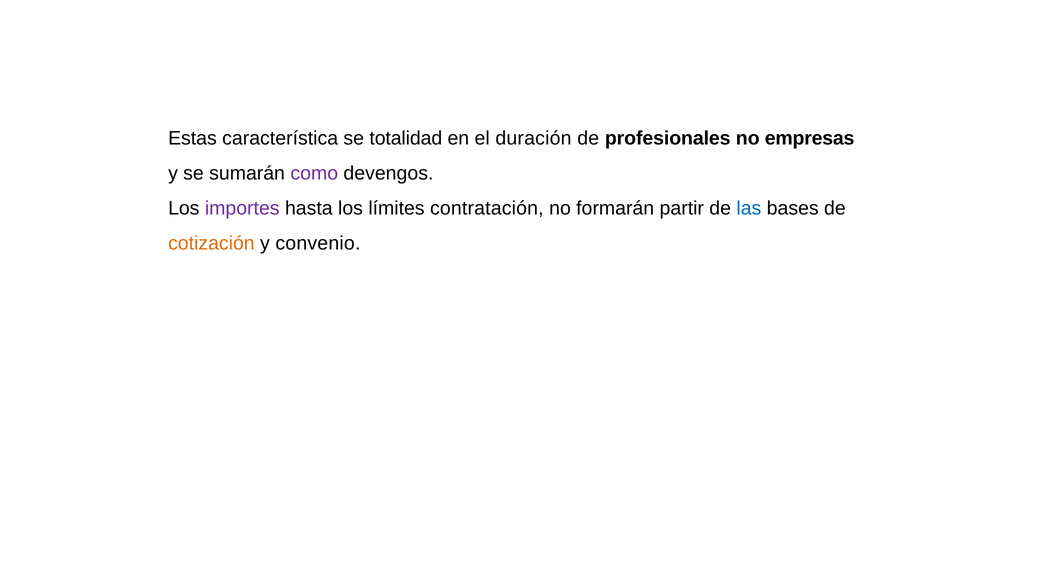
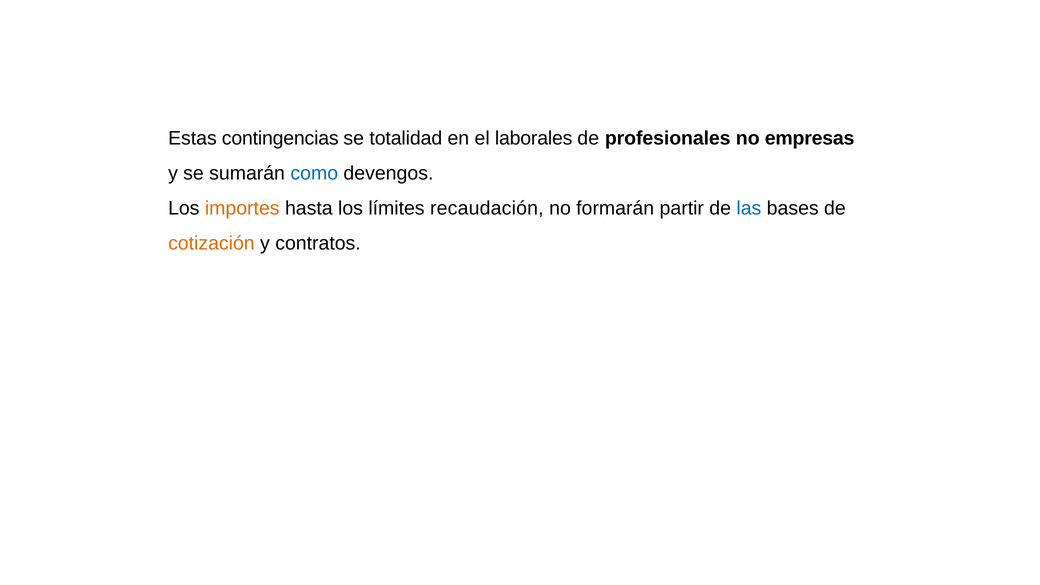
característica: característica -> contingencias
duración: duración -> laborales
como colour: purple -> blue
importes colour: purple -> orange
contratación: contratación -> recaudación
convenio: convenio -> contratos
